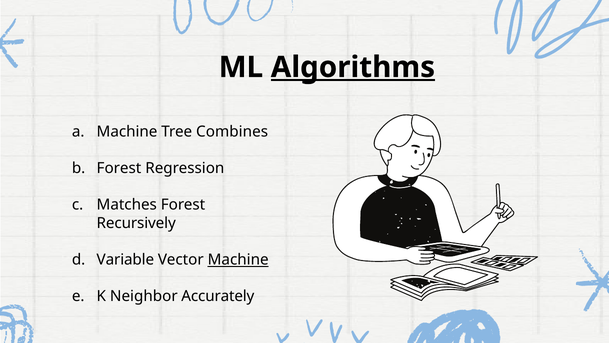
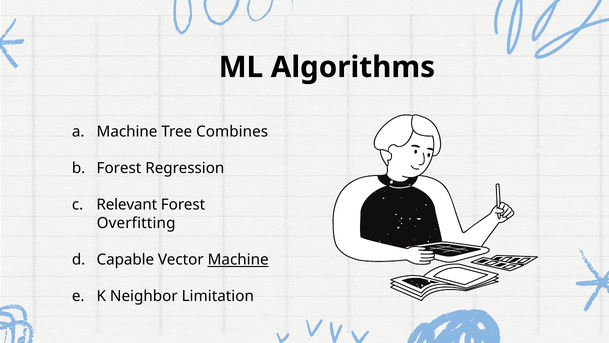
Algorithms underline: present -> none
Matches: Matches -> Relevant
Recursively: Recursively -> Overfitting
Variable: Variable -> Capable
Accurately: Accurately -> Limitation
